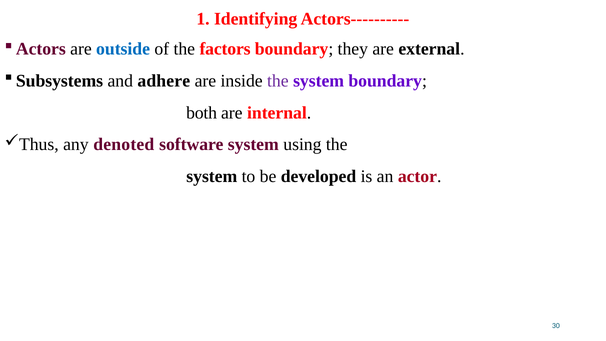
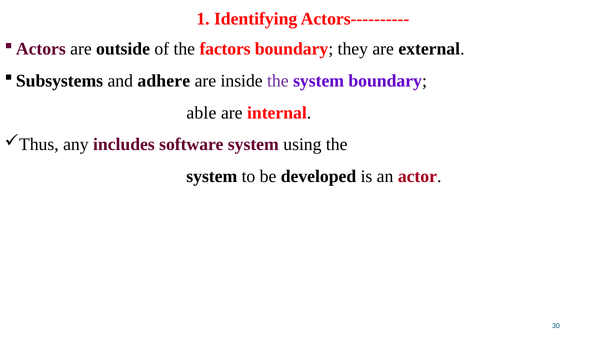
outside colour: blue -> black
both: both -> able
denoted: denoted -> includes
